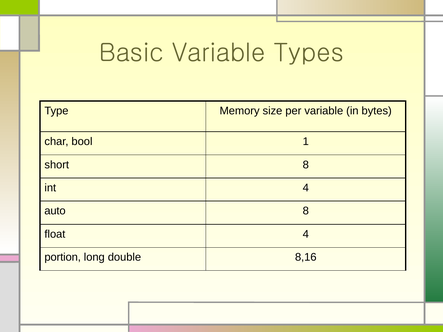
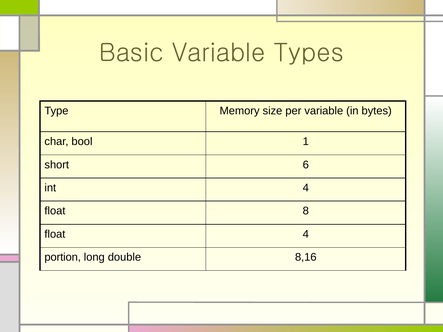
short 8: 8 -> 6
auto at (55, 211): auto -> float
